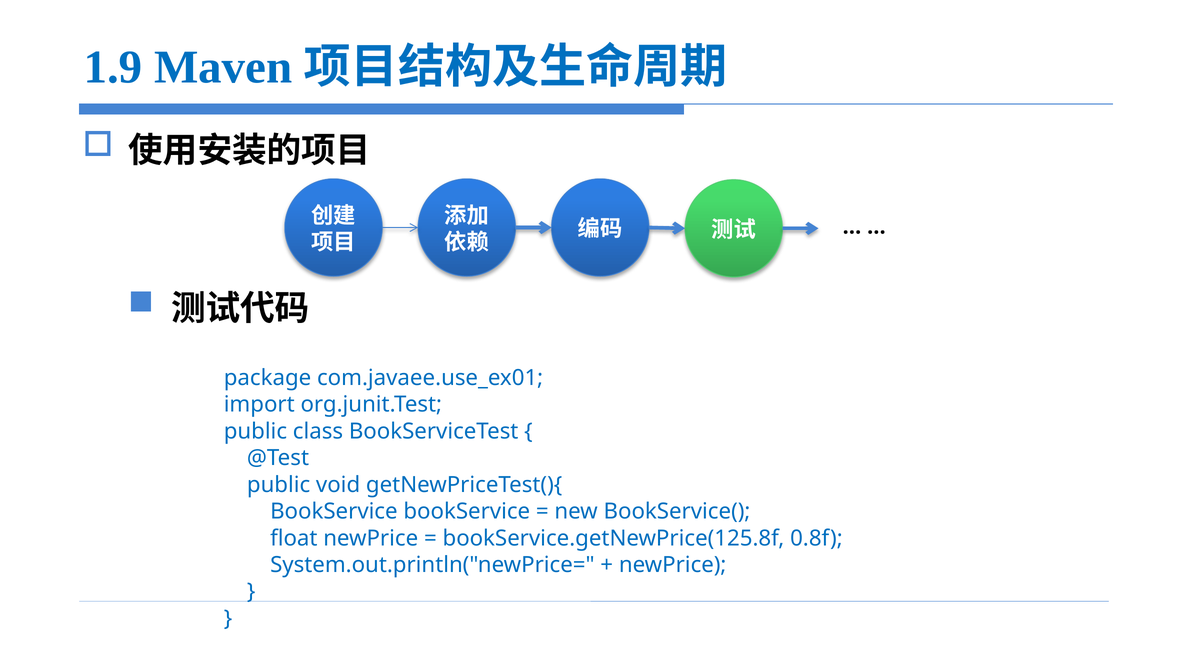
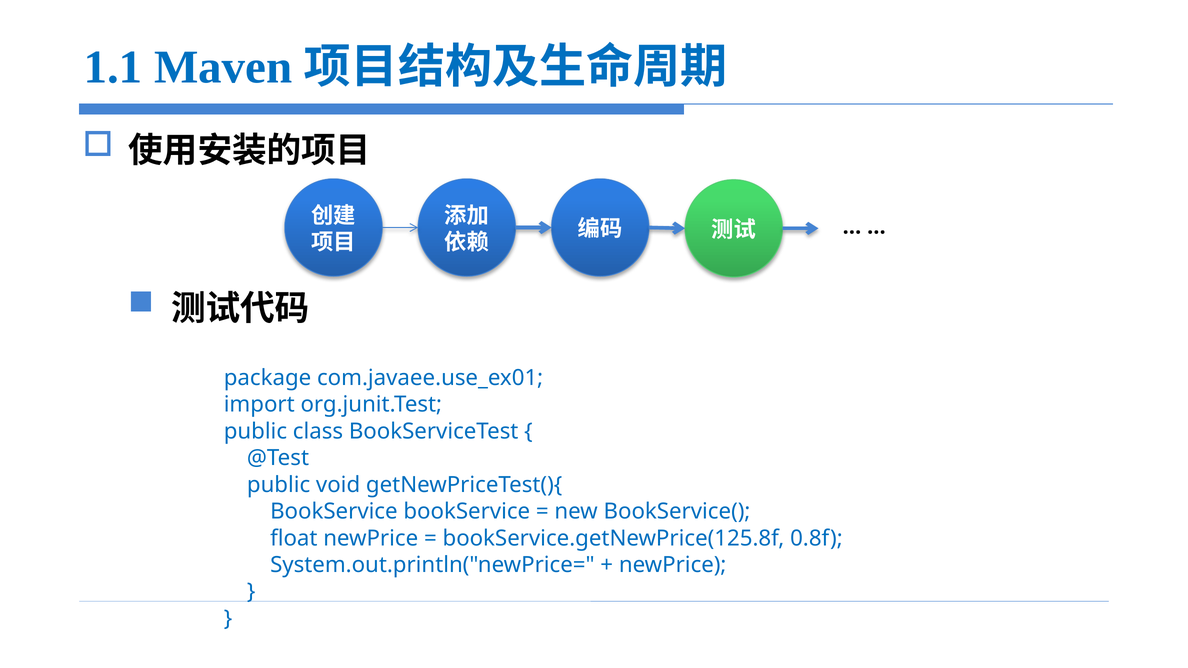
1.9: 1.9 -> 1.1
